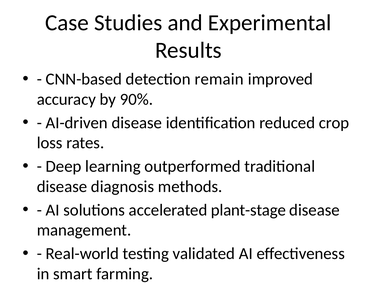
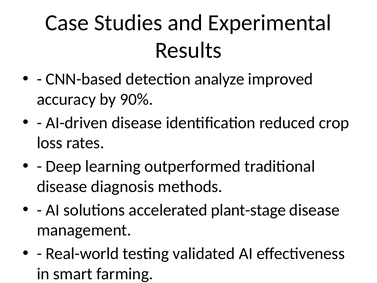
remain: remain -> analyze
